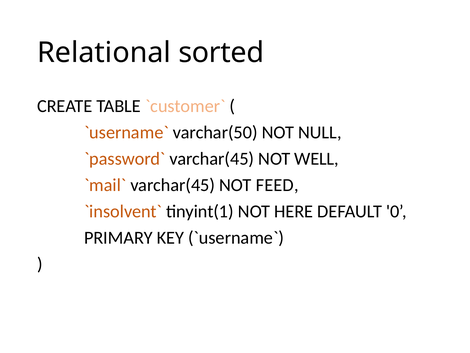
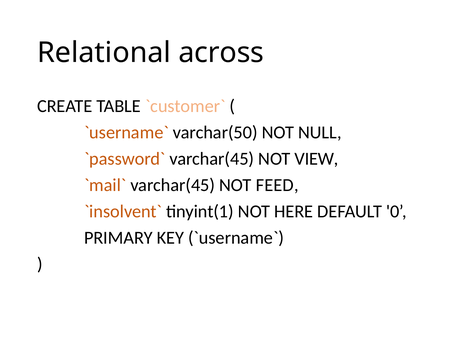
sorted: sorted -> across
WELL: WELL -> VIEW
